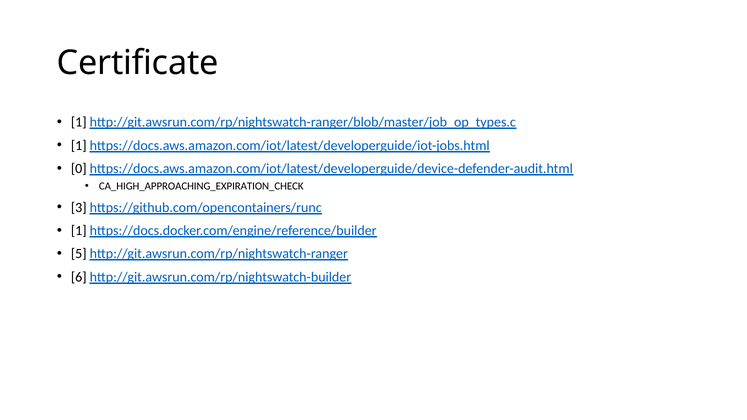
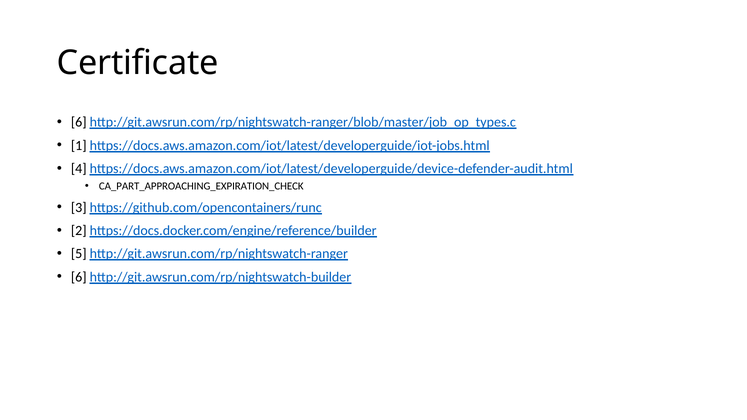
1 at (79, 122): 1 -> 6
0: 0 -> 4
CA_HIGH_APPROACHING_EXPIRATION_CHECK: CA_HIGH_APPROACHING_EXPIRATION_CHECK -> CA_PART_APPROACHING_EXPIRATION_CHECK
1 at (79, 231): 1 -> 2
